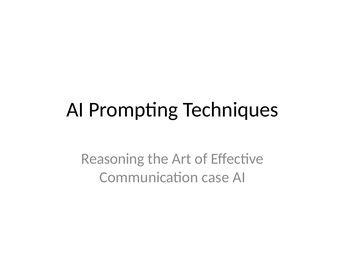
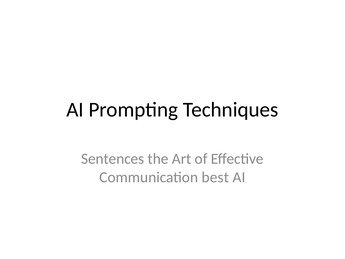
Reasoning: Reasoning -> Sentences
case: case -> best
